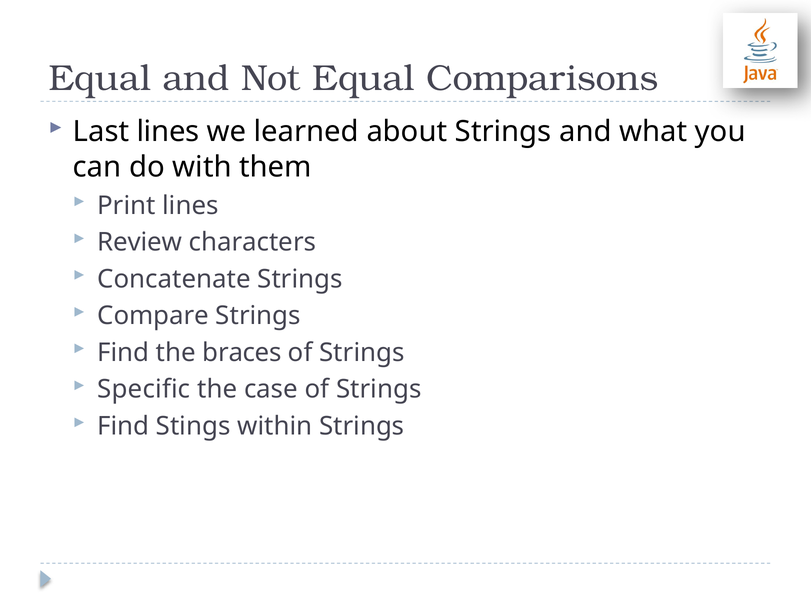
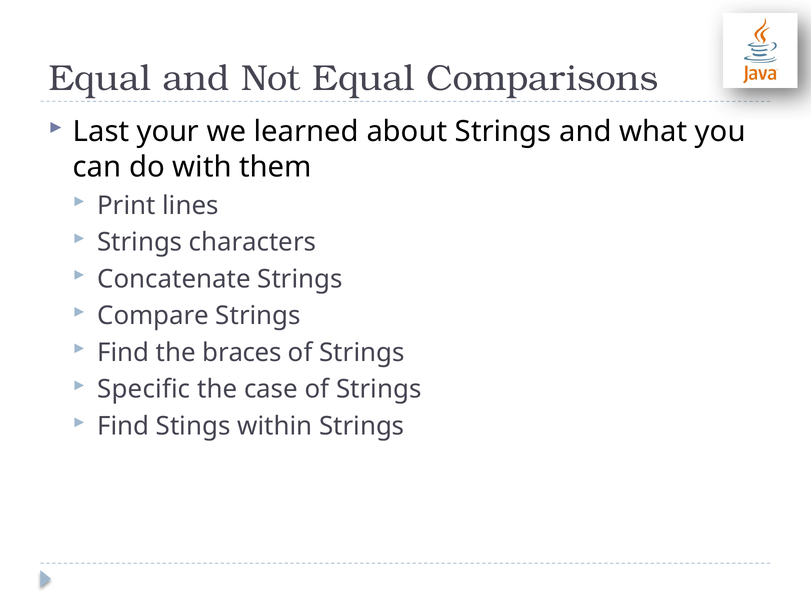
Last lines: lines -> your
Review at (140, 242): Review -> Strings
